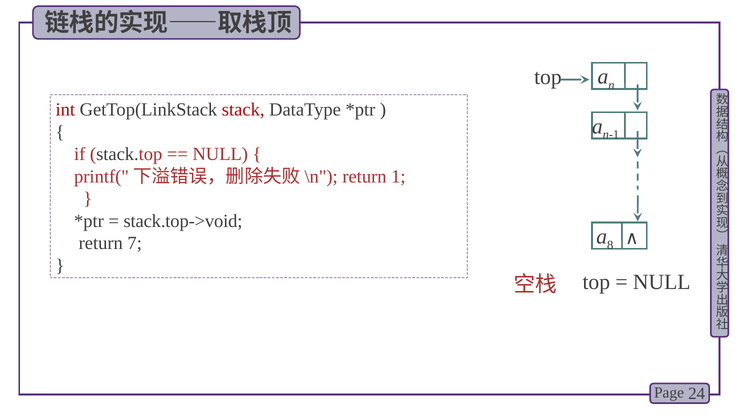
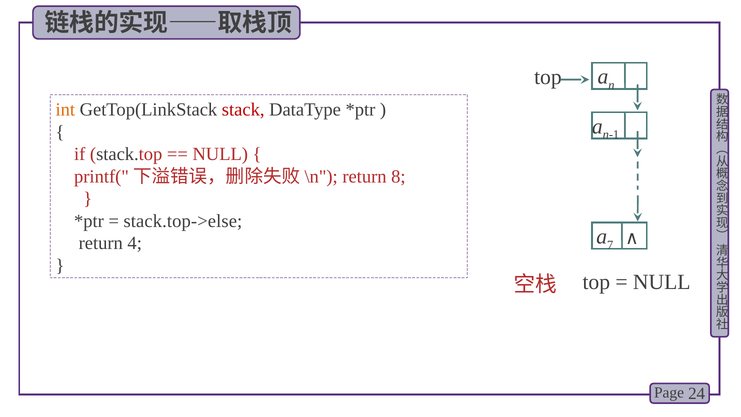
int colour: red -> orange
1: 1 -> 8
stack.top->void: stack.top->void -> stack.top->else
8: 8 -> 7
7: 7 -> 4
